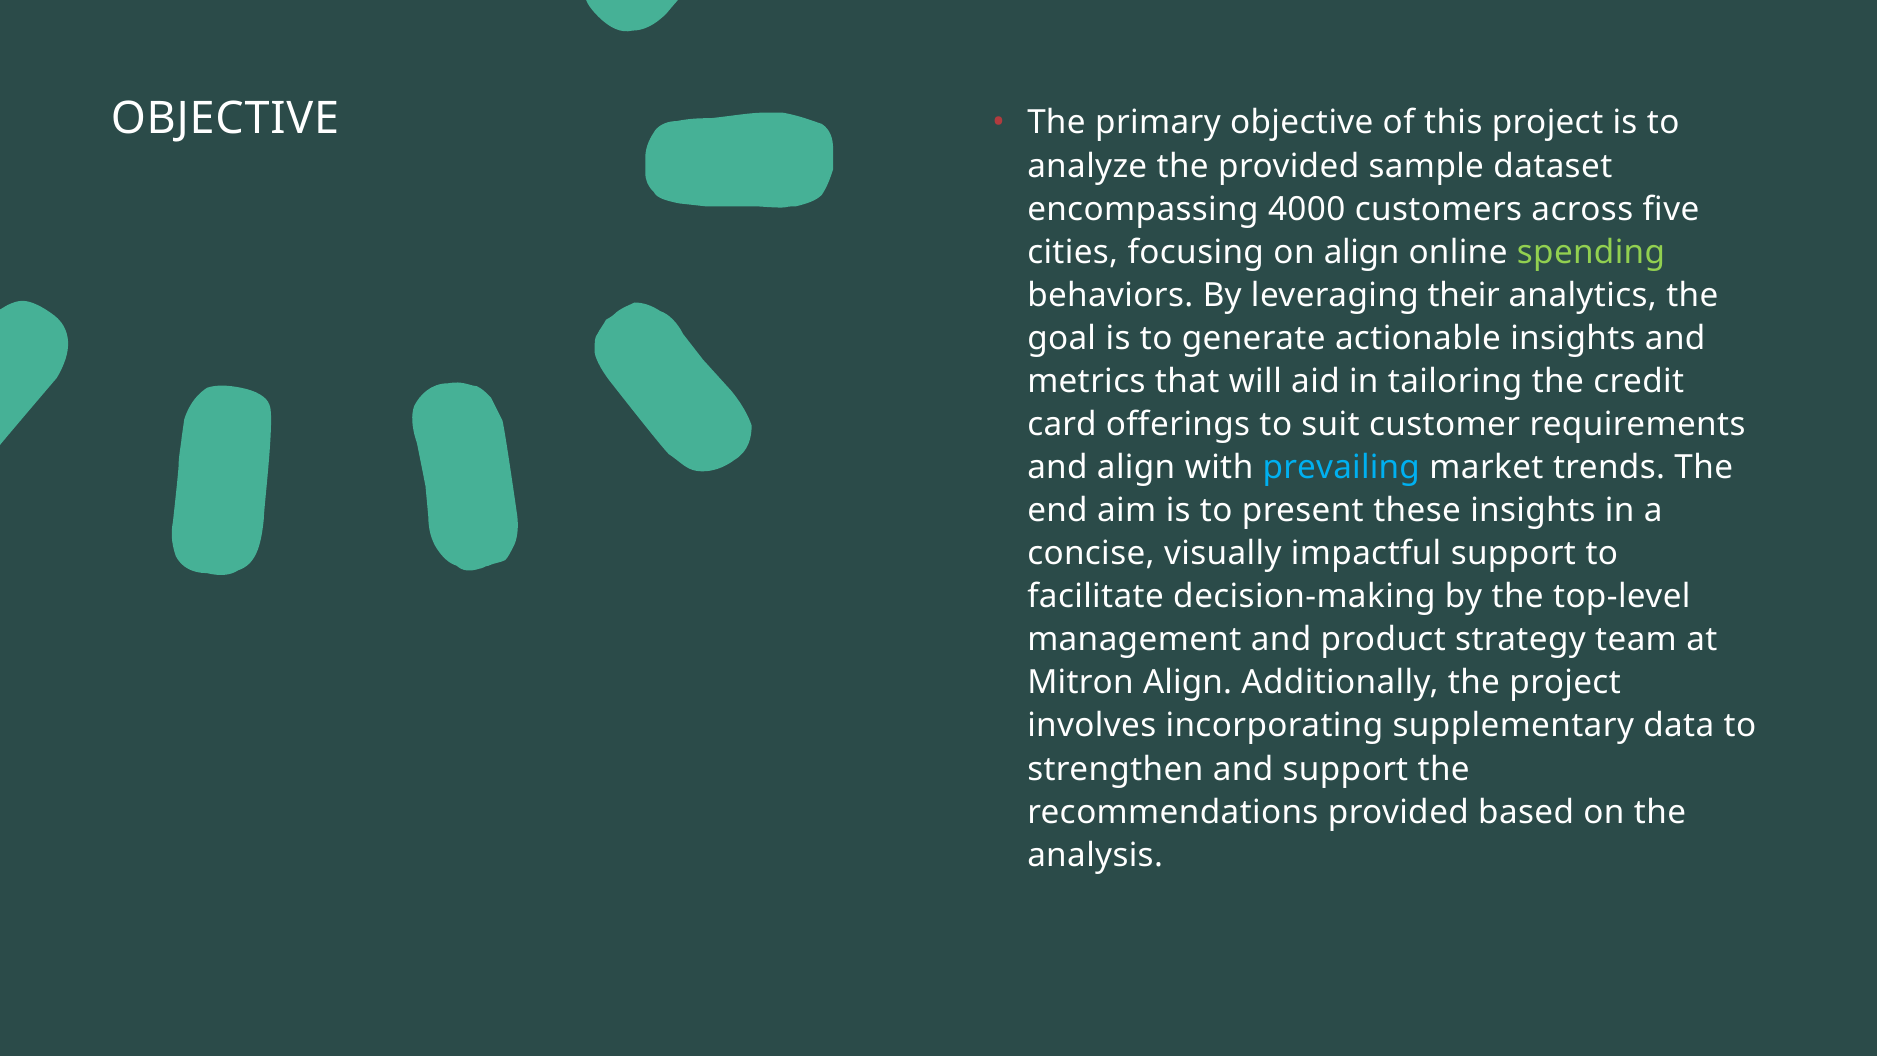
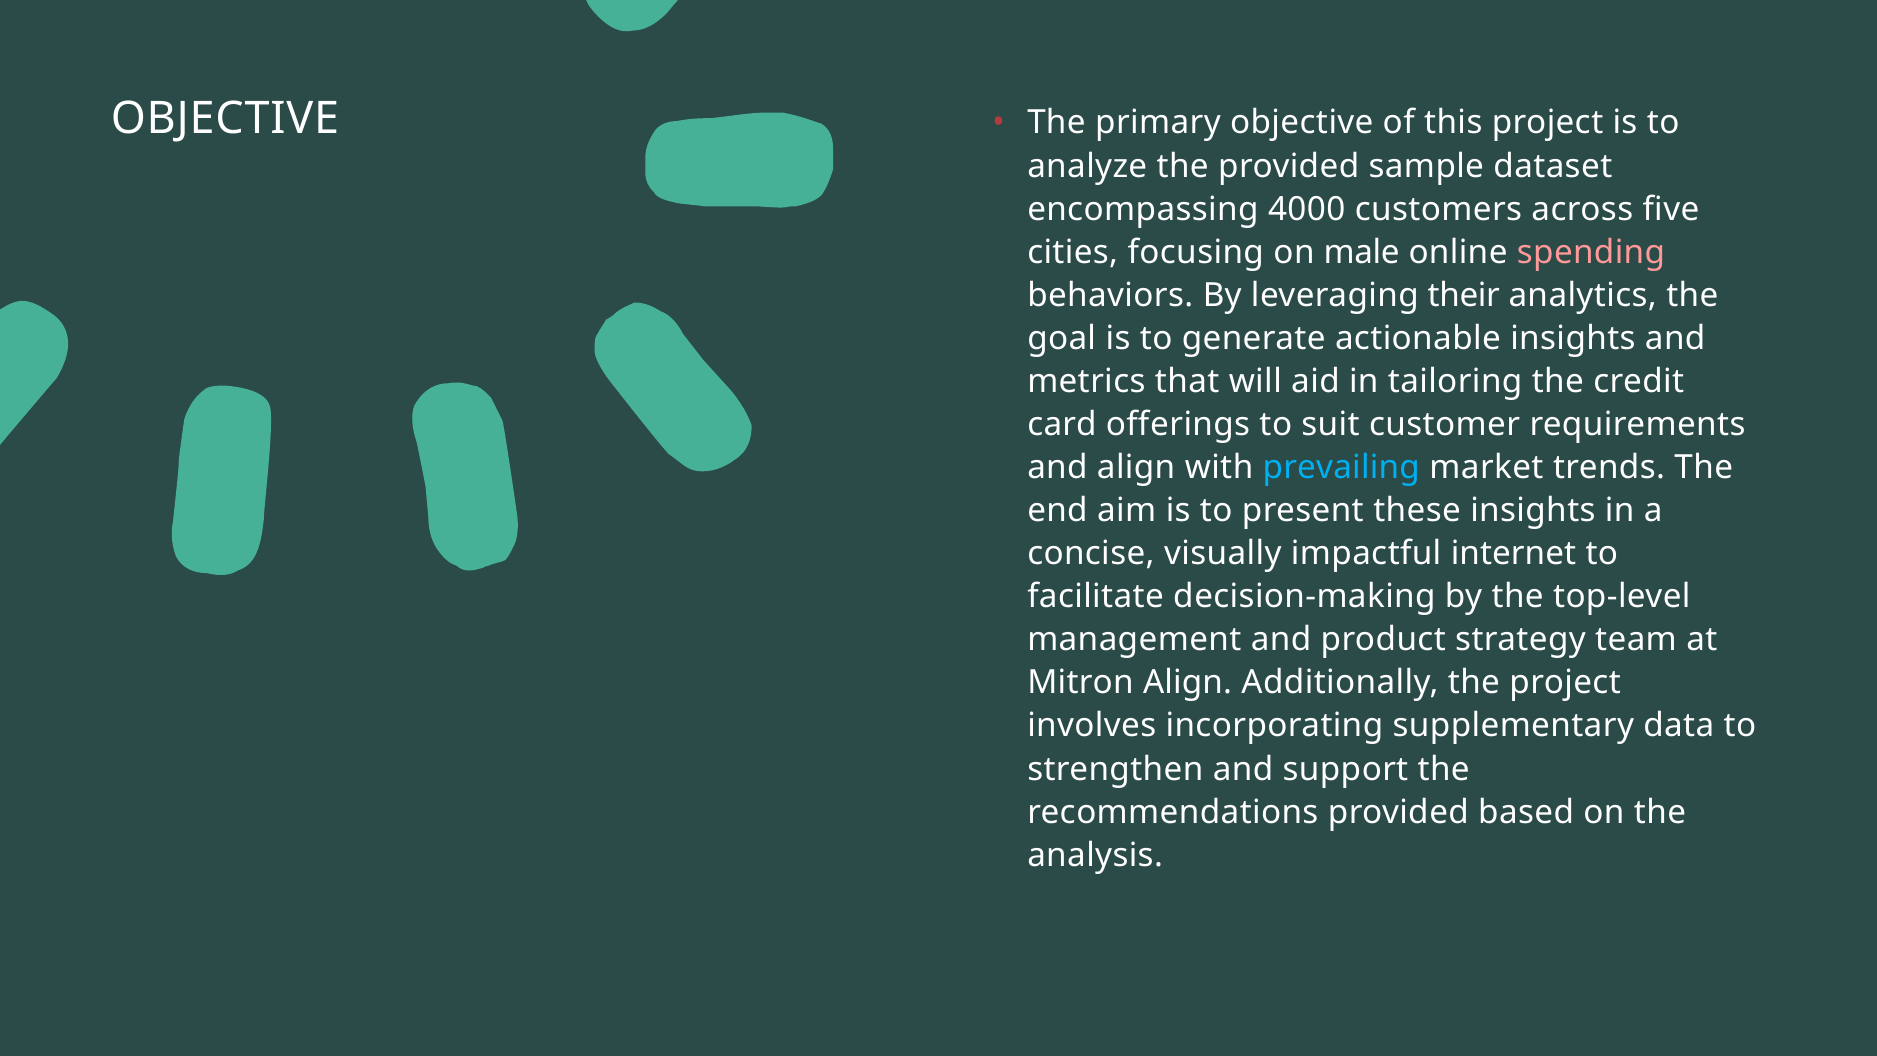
on align: align -> male
spending colour: light green -> pink
impactful support: support -> internet
